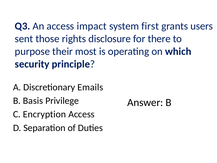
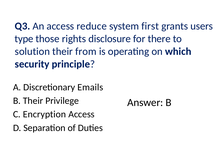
impact: impact -> reduce
sent: sent -> type
purpose: purpose -> solution
most: most -> from
B Basis: Basis -> Their
